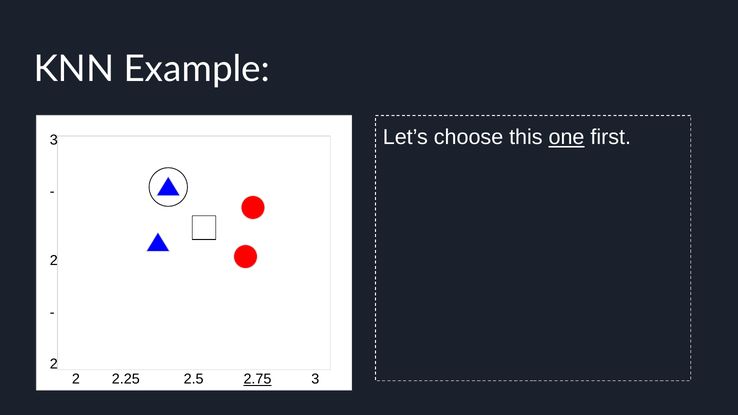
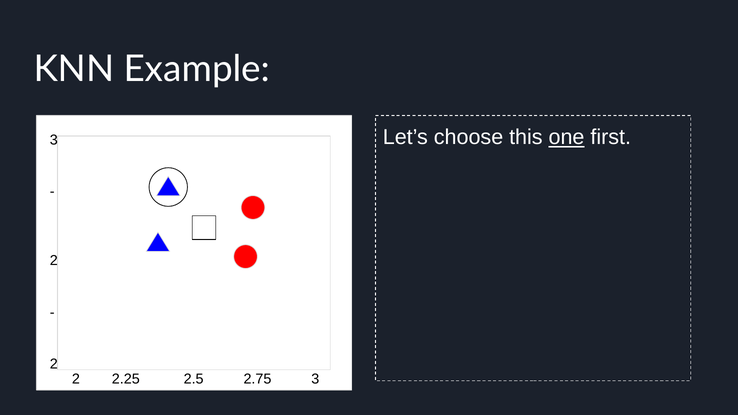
2.75 underline: present -> none
